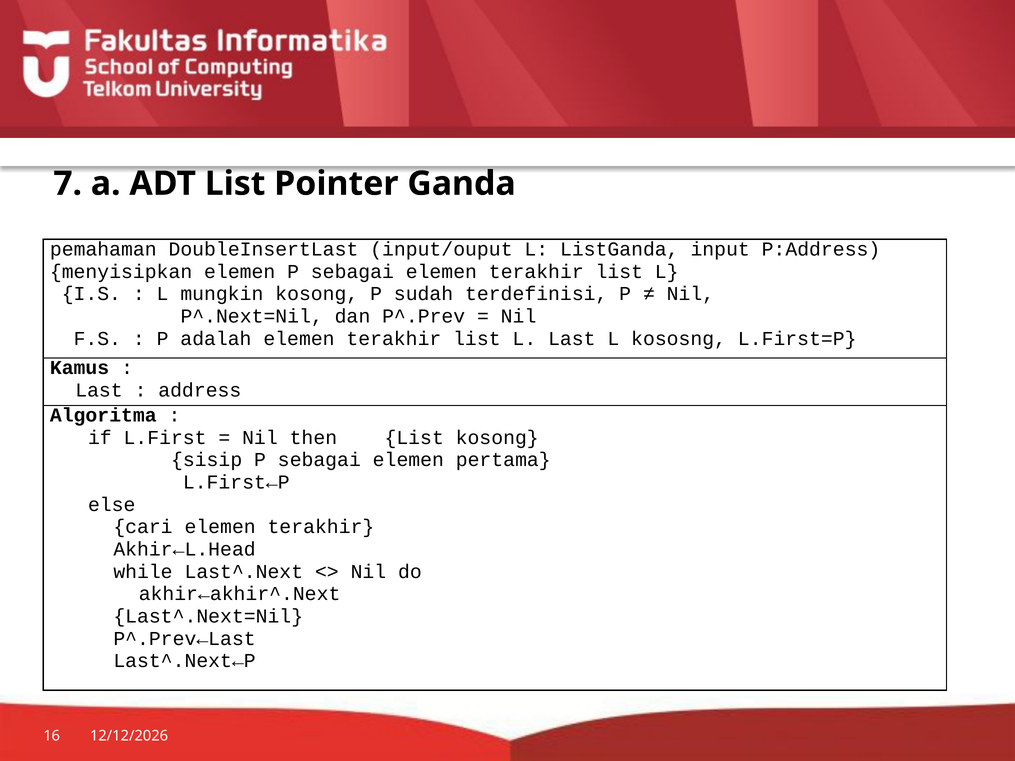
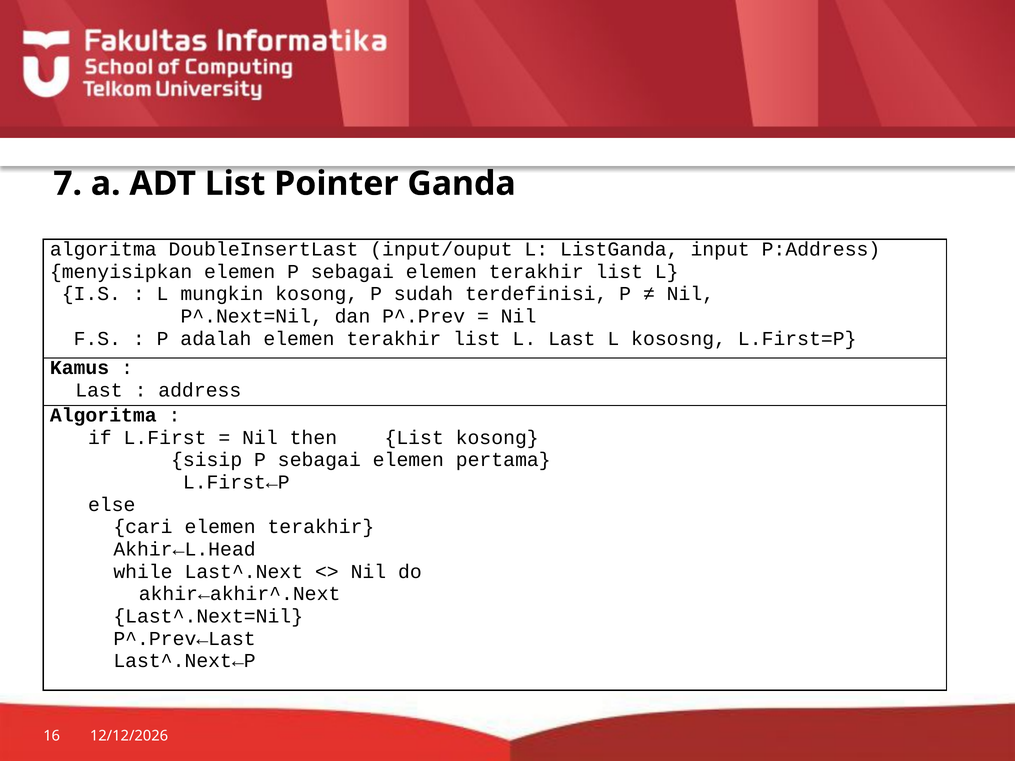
pemahaman at (103, 249): pemahaman -> algoritma
